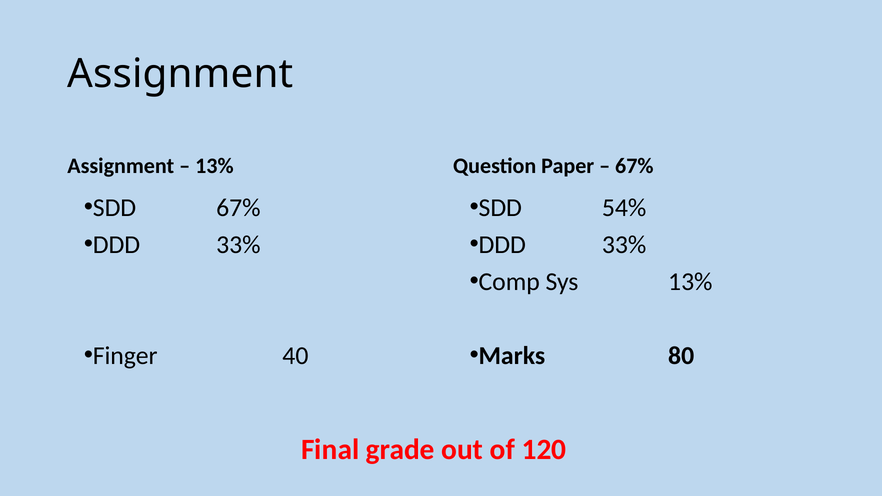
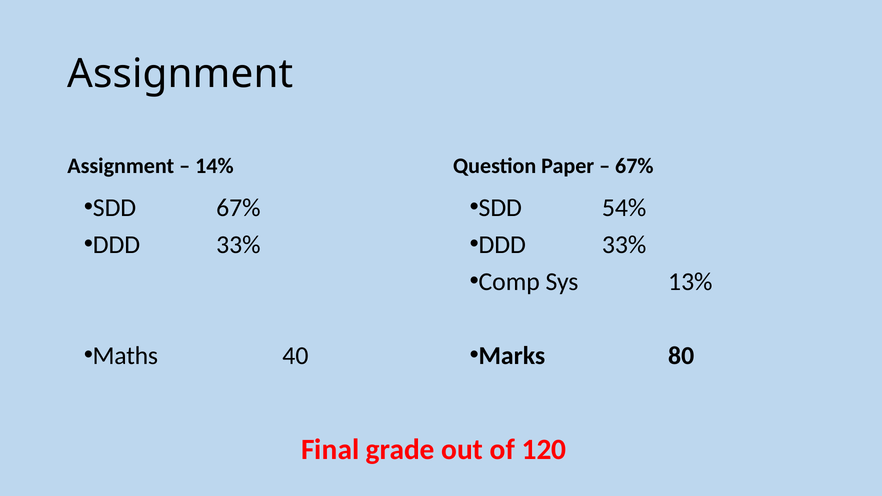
13% at (214, 166): 13% -> 14%
Finger: Finger -> Maths
